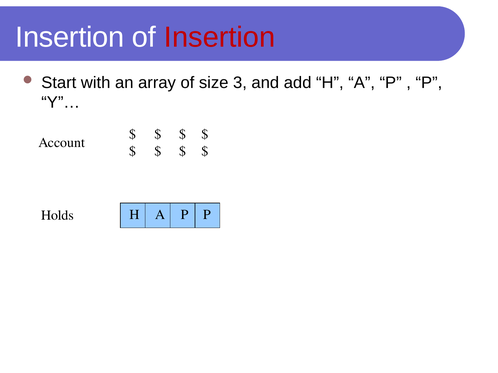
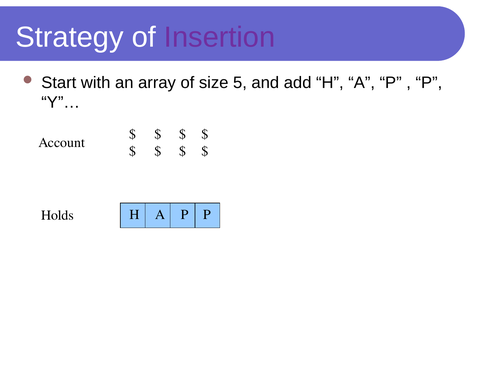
Insertion at (70, 37): Insertion -> Strategy
Insertion at (220, 37) colour: red -> purple
3: 3 -> 5
